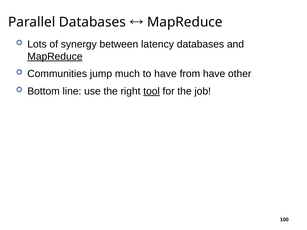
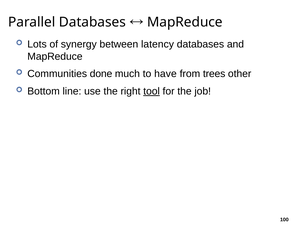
MapReduce at (55, 56) underline: present -> none
jump: jump -> done
from have: have -> trees
